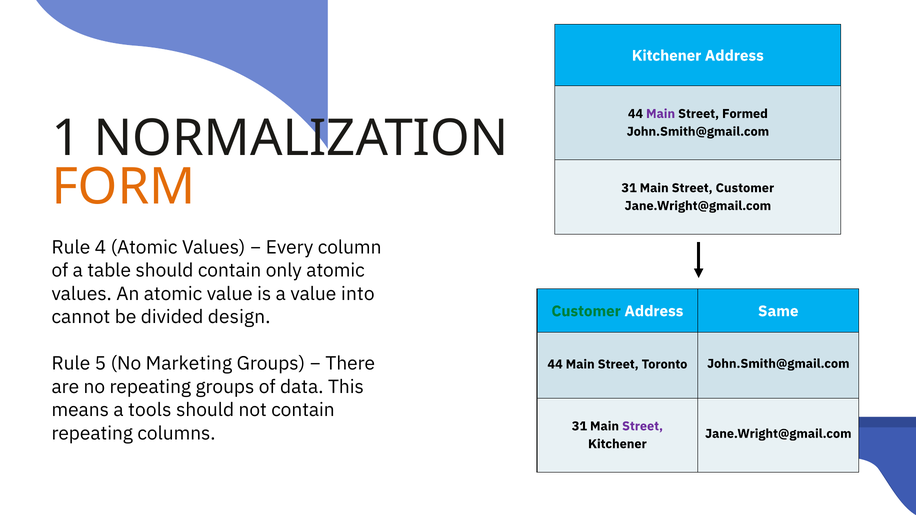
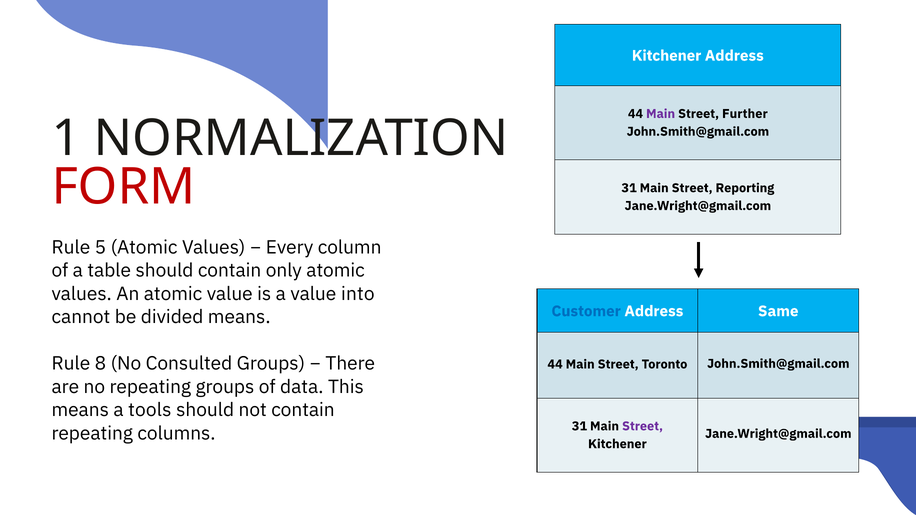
Formed: Formed -> Further
FORM colour: orange -> red
Street Customer: Customer -> Reporting
4: 4 -> 5
Customer at (586, 311) colour: green -> blue
divided design: design -> means
5: 5 -> 8
Marketing: Marketing -> Consulted
